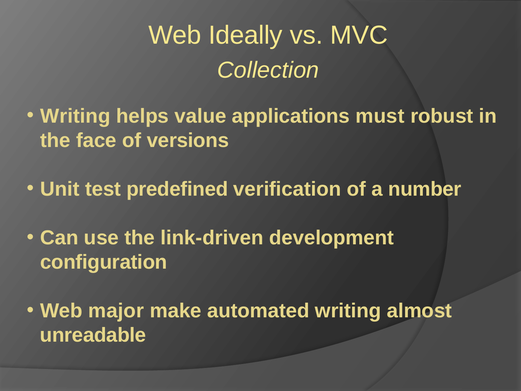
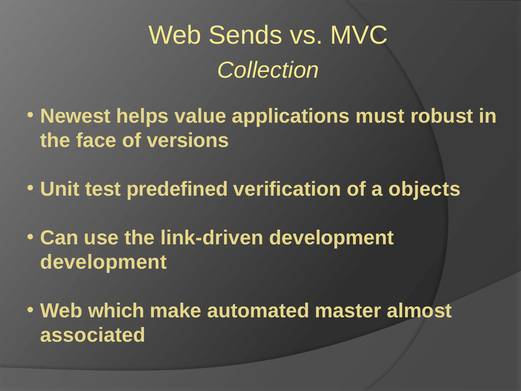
Ideally: Ideally -> Sends
Writing at (75, 116): Writing -> Newest
number: number -> objects
configuration at (104, 262): configuration -> development
major: major -> which
automated writing: writing -> master
unreadable: unreadable -> associated
